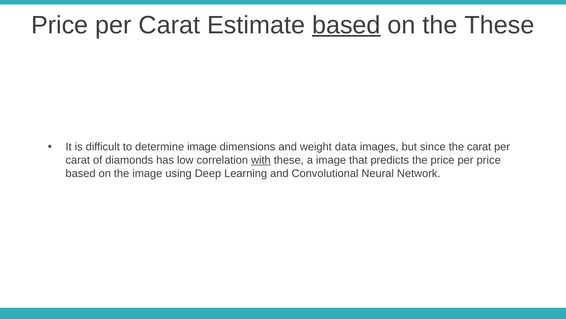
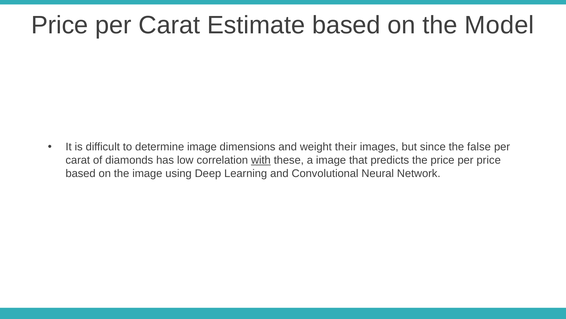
based at (346, 25) underline: present -> none
the These: These -> Model
data: data -> their
the carat: carat -> false
